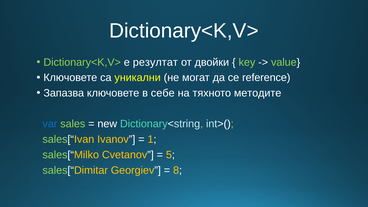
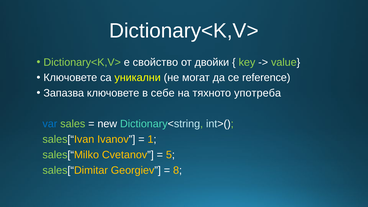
резултат: резултат -> свойство
методите: методите -> употреба
